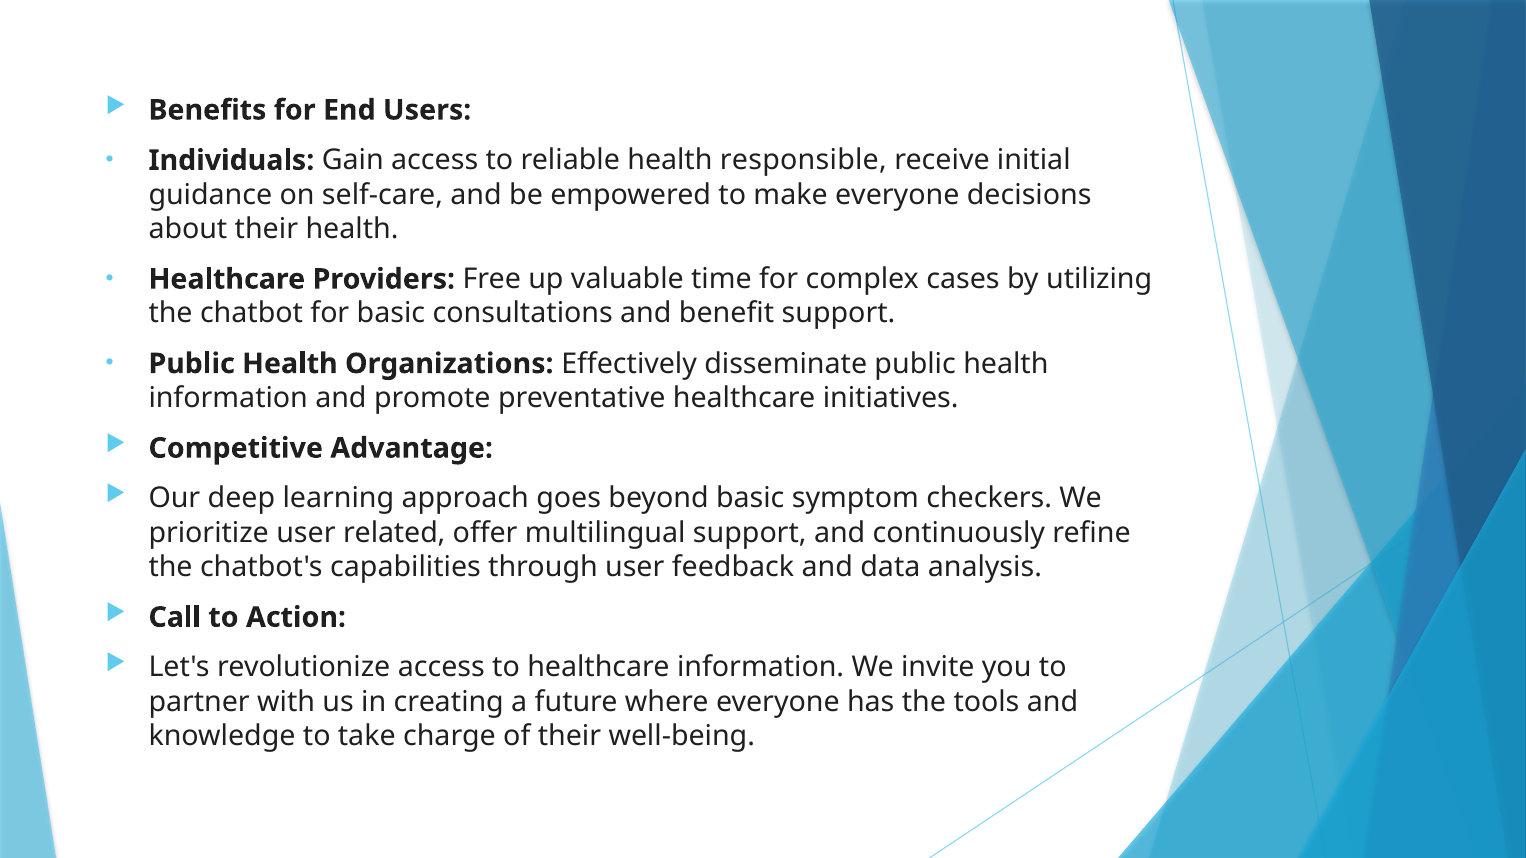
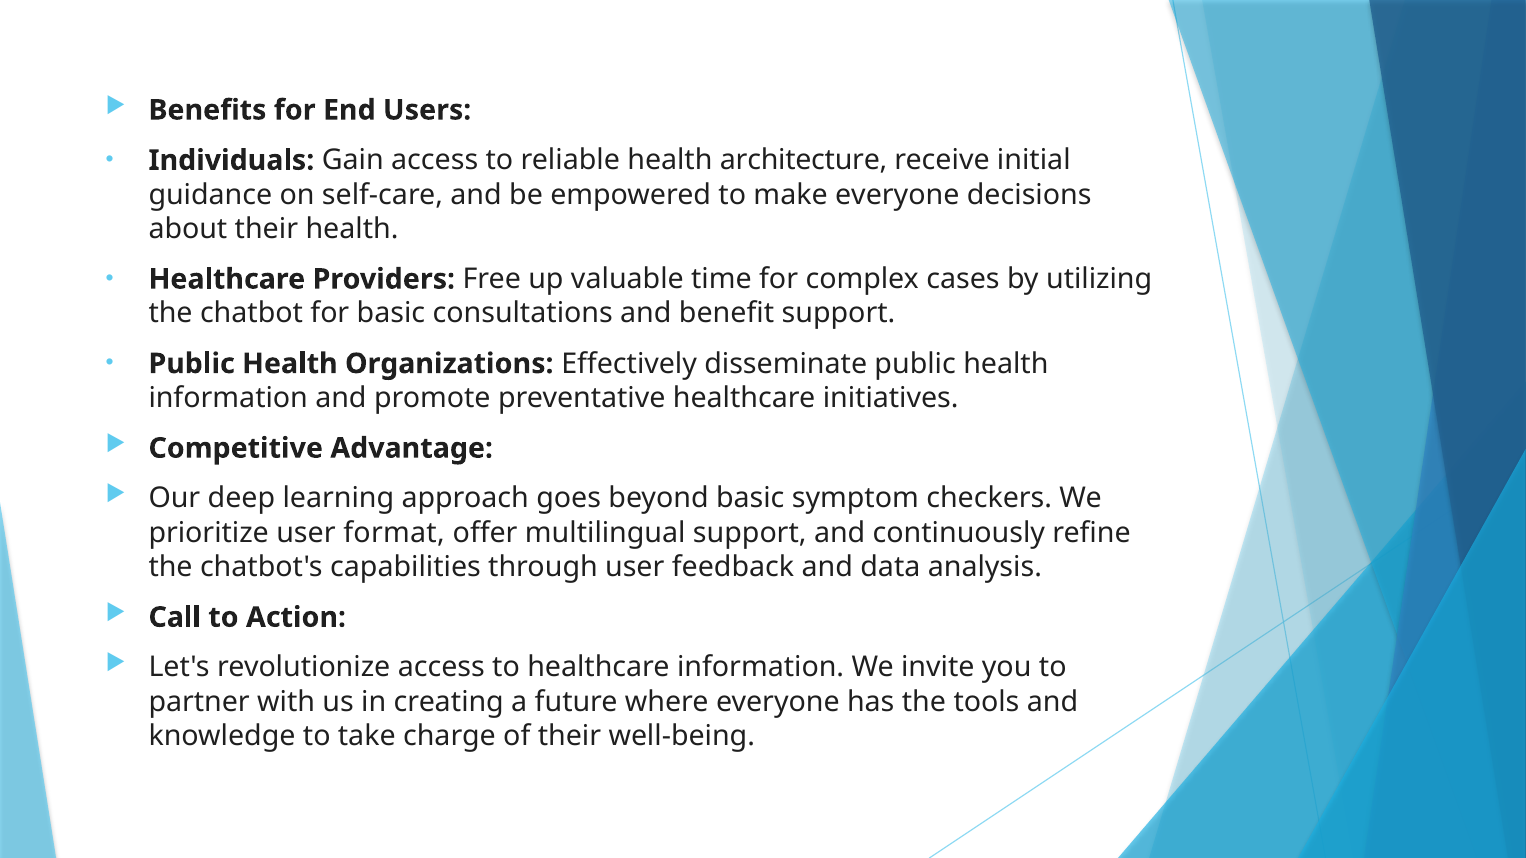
responsible: responsible -> architecture
related: related -> format
